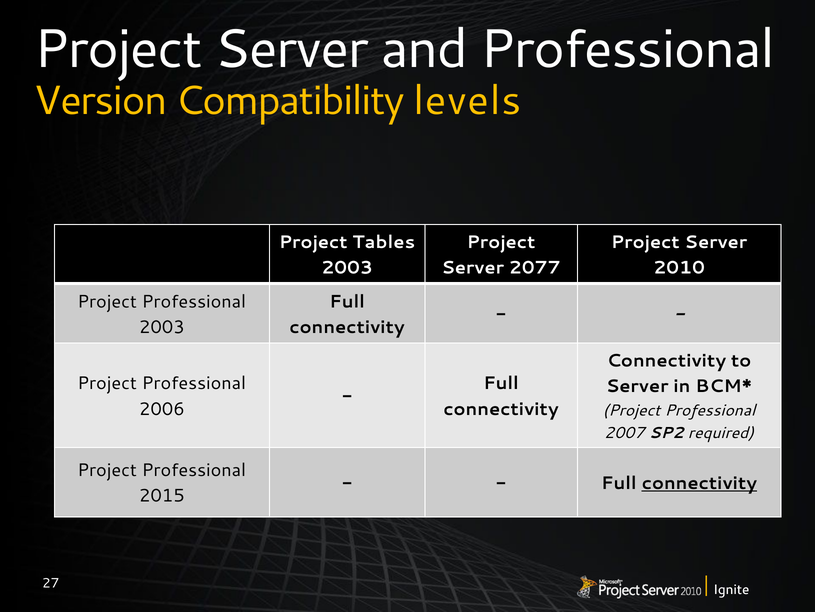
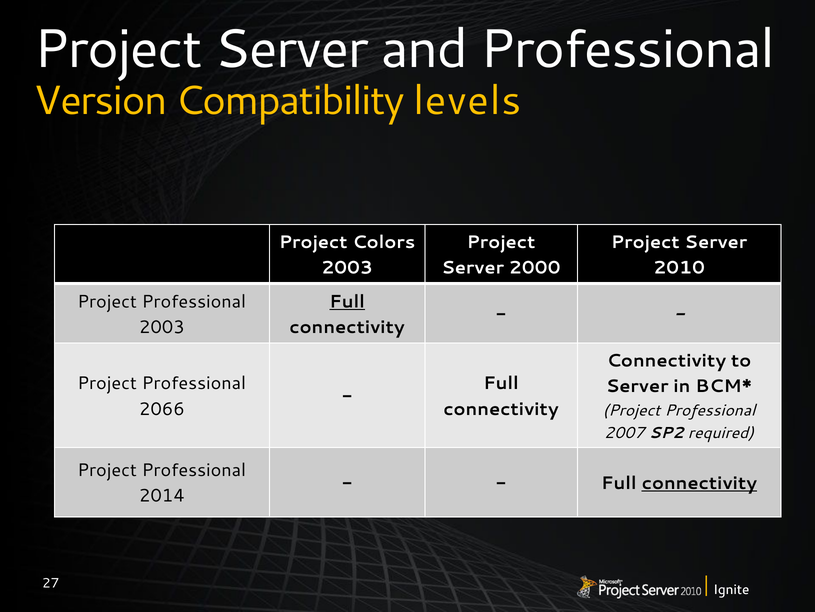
Tables: Tables -> Colors
2077: 2077 -> 2000
Full at (347, 301) underline: none -> present
2006: 2006 -> 2066
2015: 2015 -> 2014
